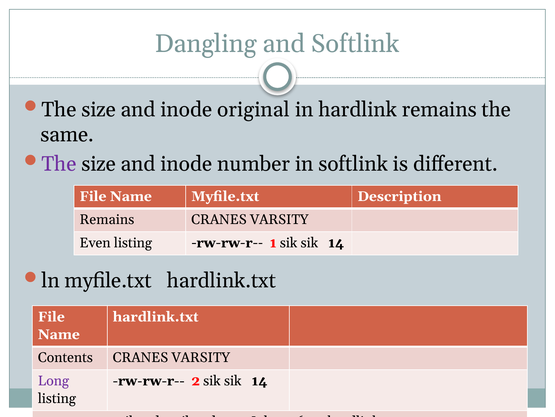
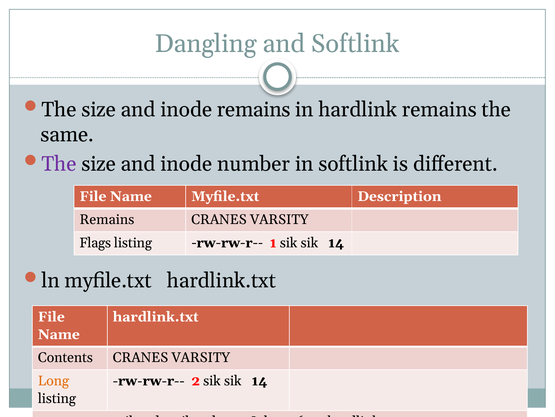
inode original: original -> remains
Even: Even -> Flags
Long colour: purple -> orange
